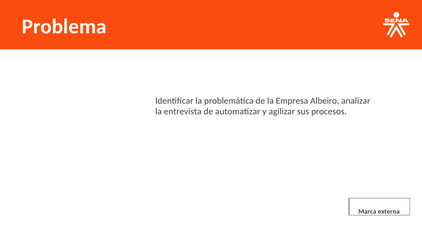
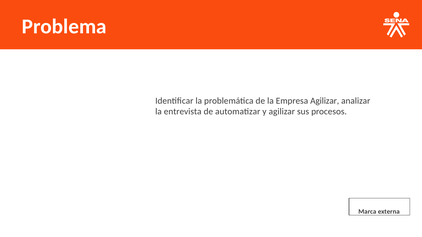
Empresa Albeiro: Albeiro -> Agilizar
